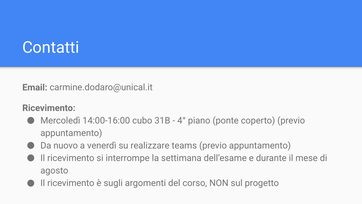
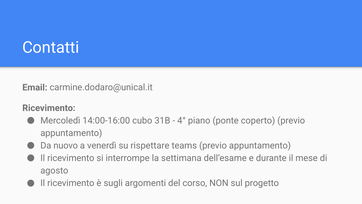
realizzare: realizzare -> rispettare
